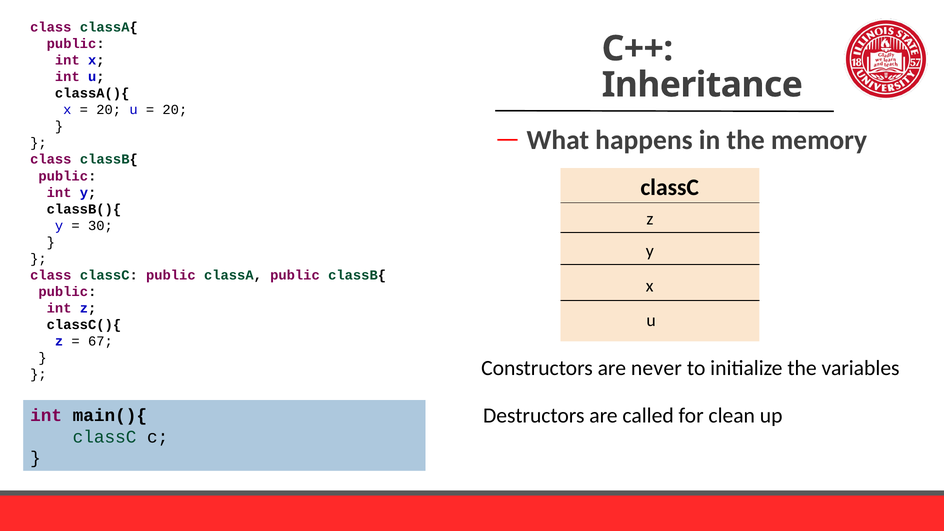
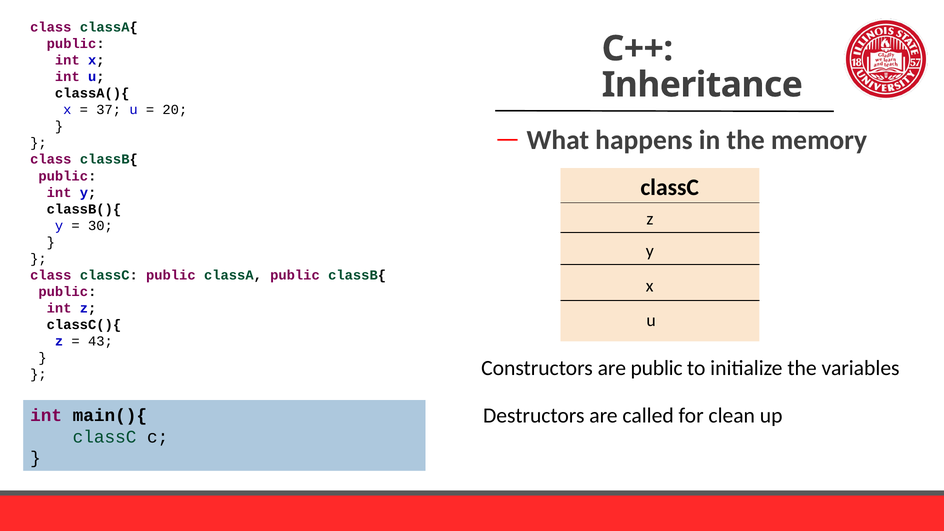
20 at (109, 110): 20 -> 37
67: 67 -> 43
are never: never -> public
